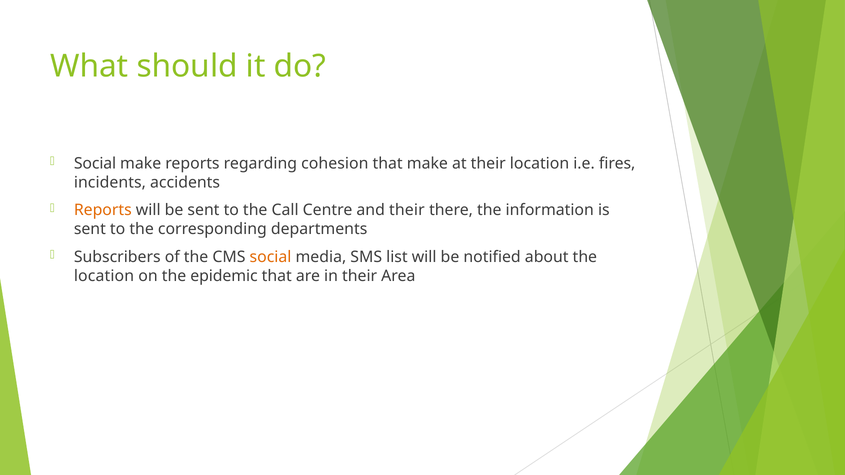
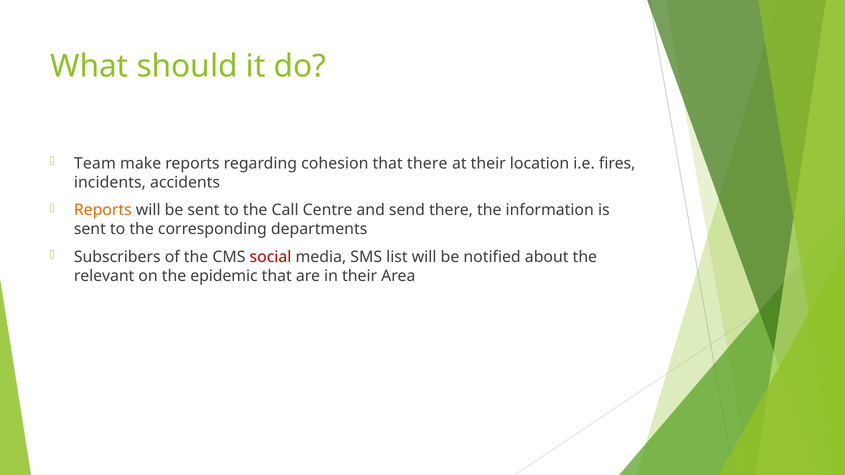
Social at (95, 163): Social -> Team
that make: make -> there
and their: their -> send
social at (271, 257) colour: orange -> red
location at (104, 276): location -> relevant
